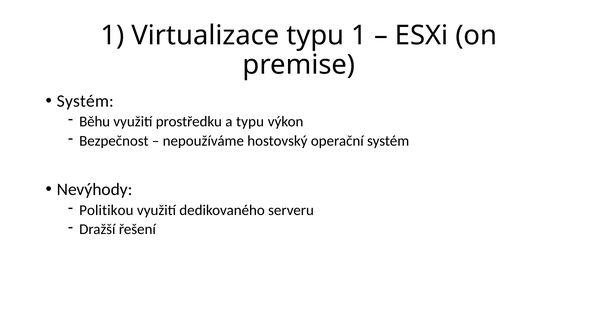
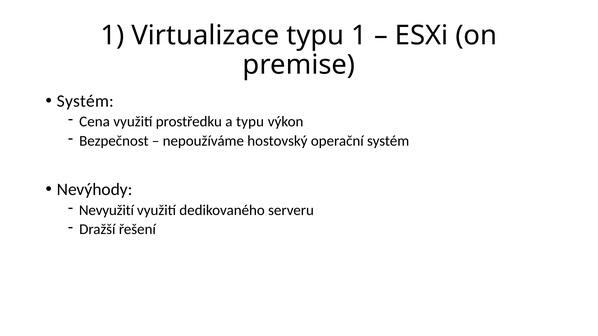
Běhu: Běhu -> Cena
Politikou: Politikou -> Nevyužití
